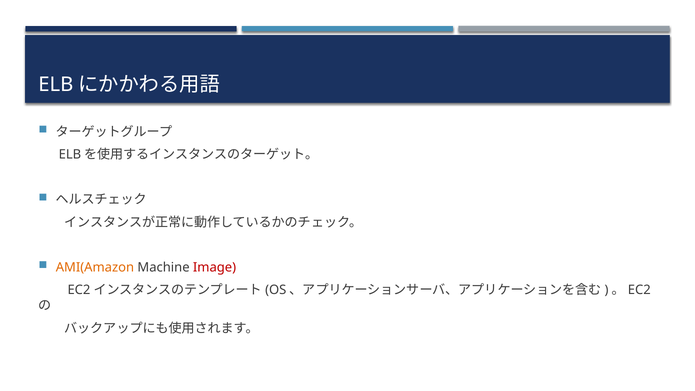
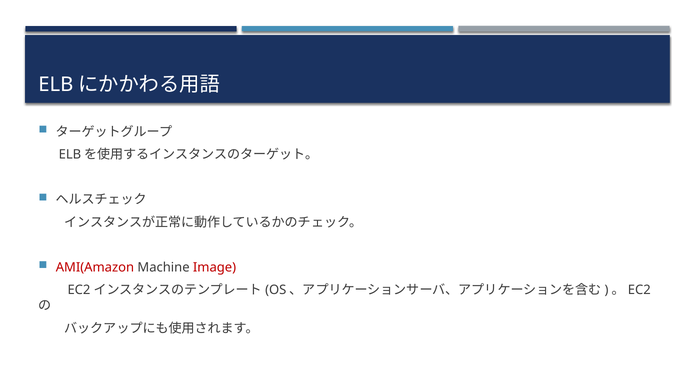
AMI(Amazon colour: orange -> red
